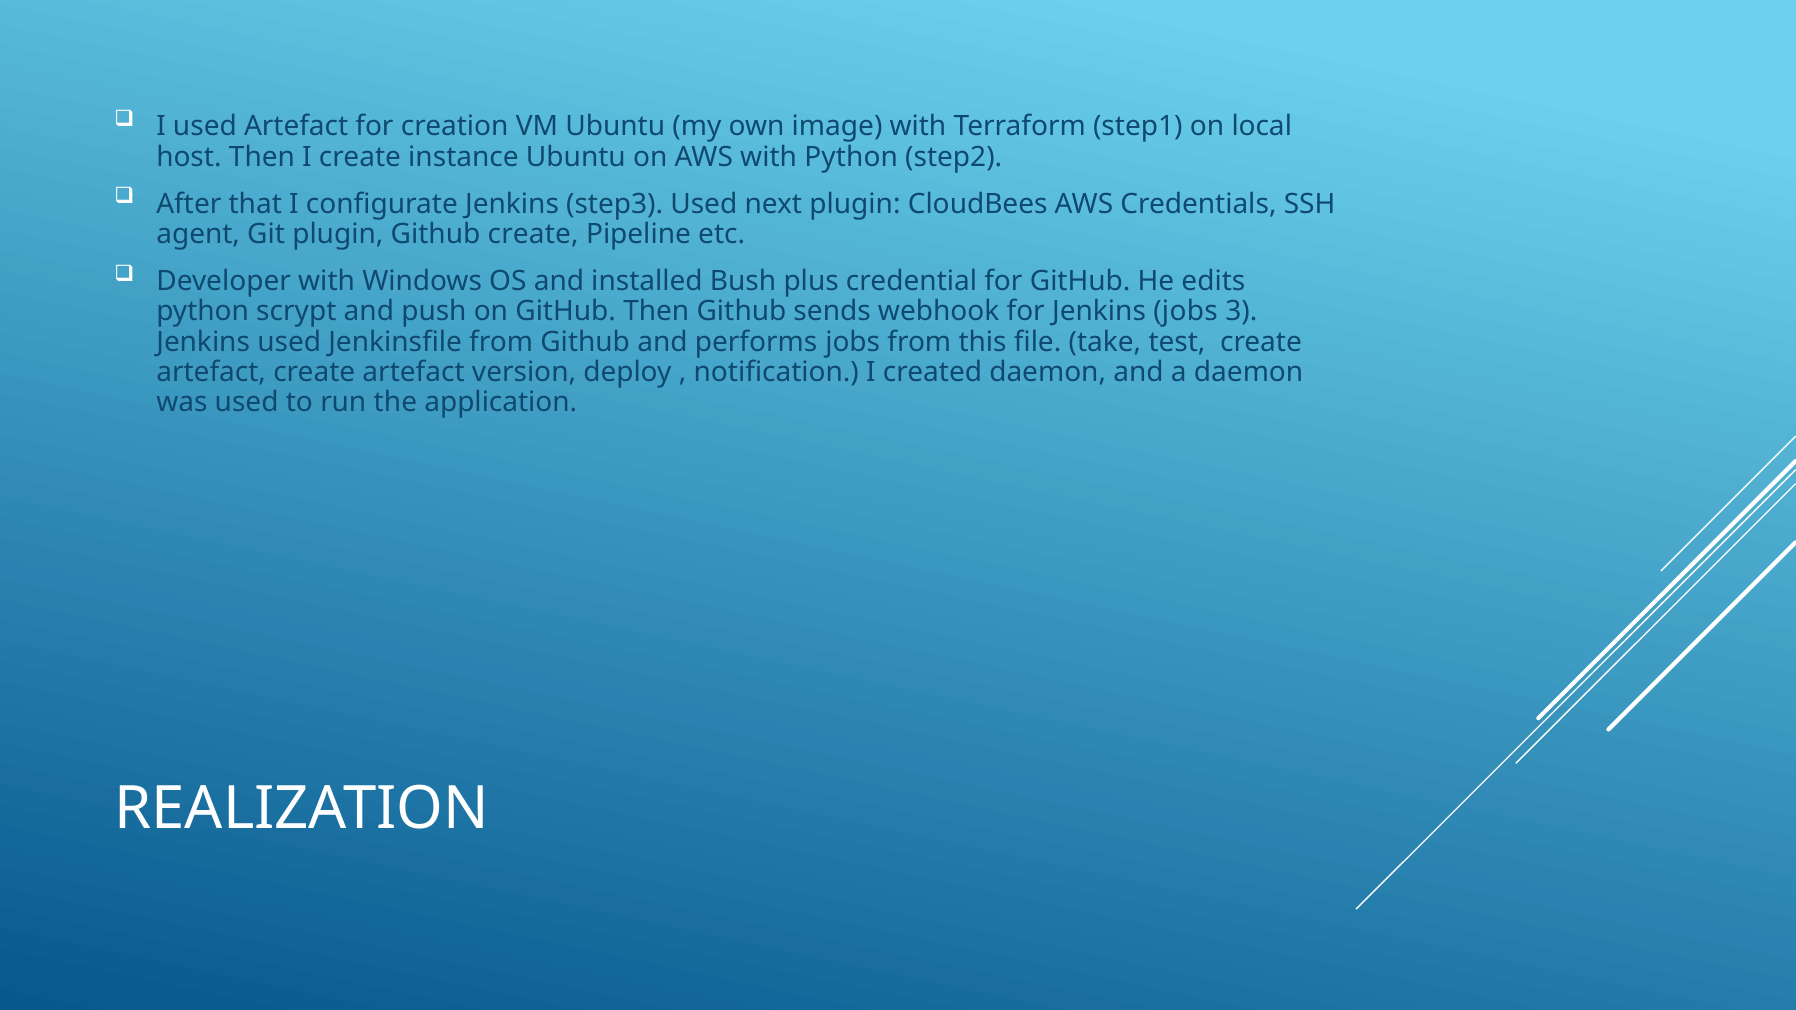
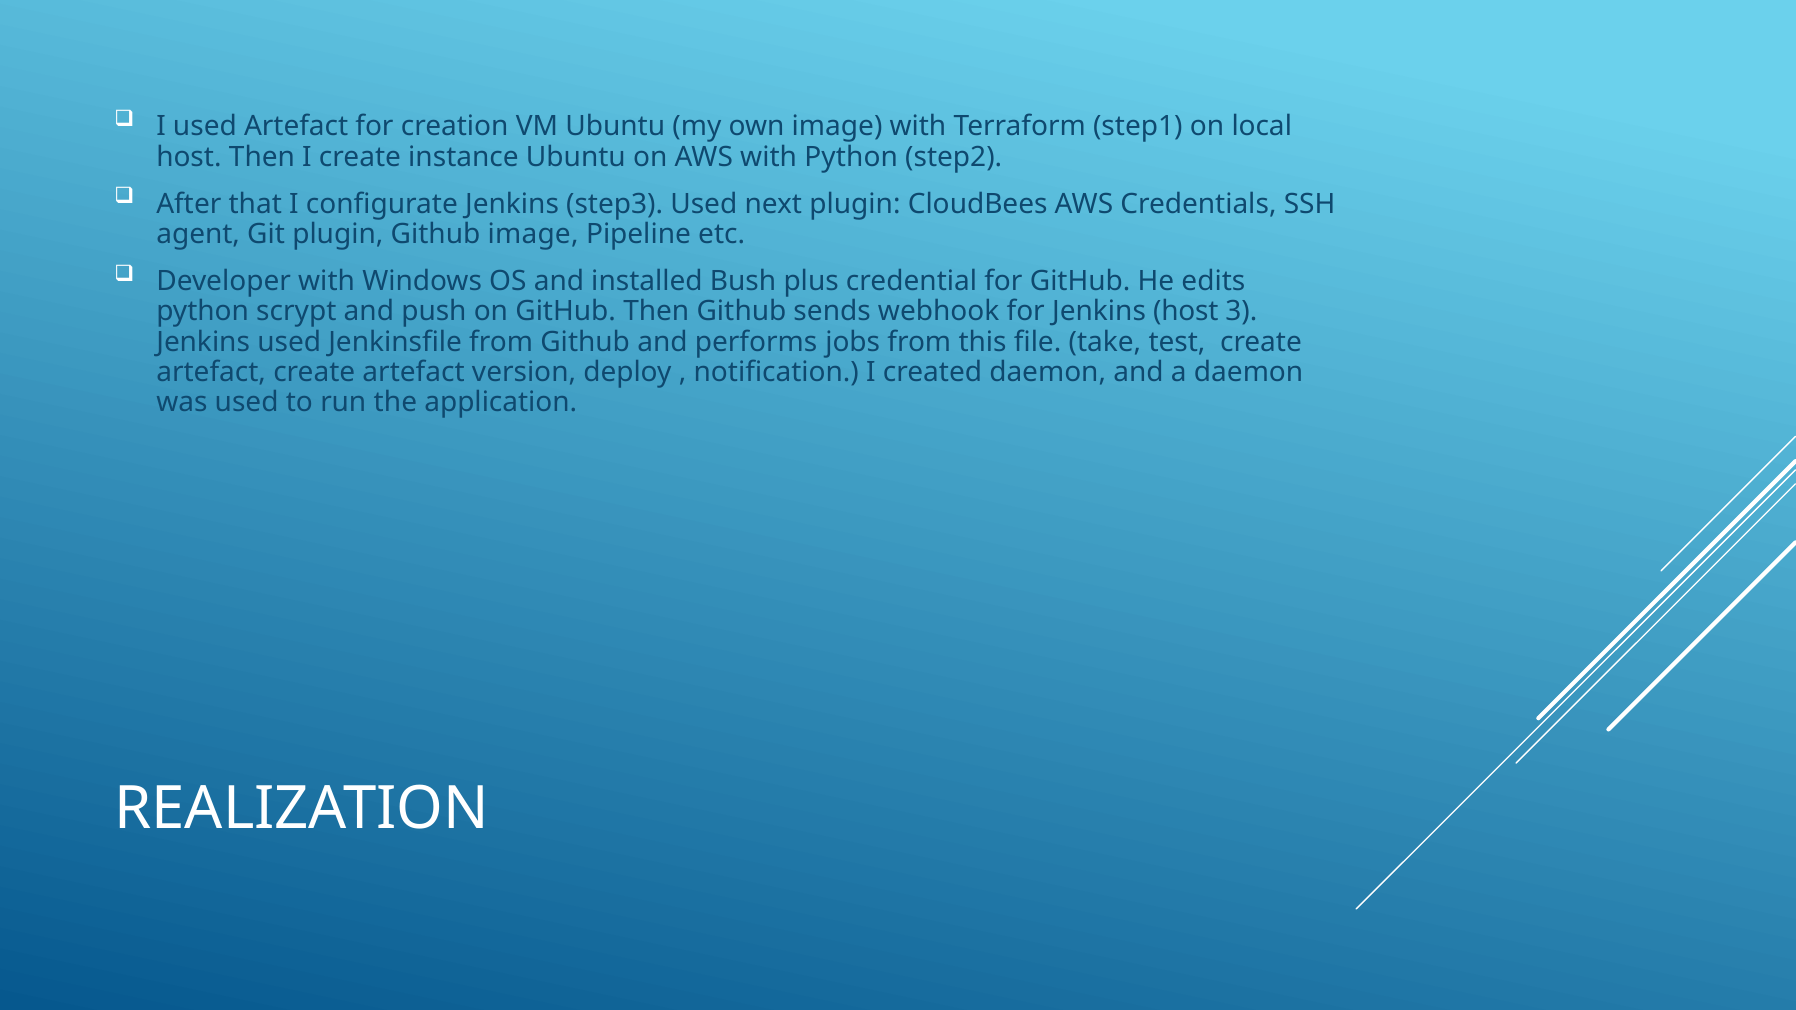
Github create: create -> image
Jenkins jobs: jobs -> host
